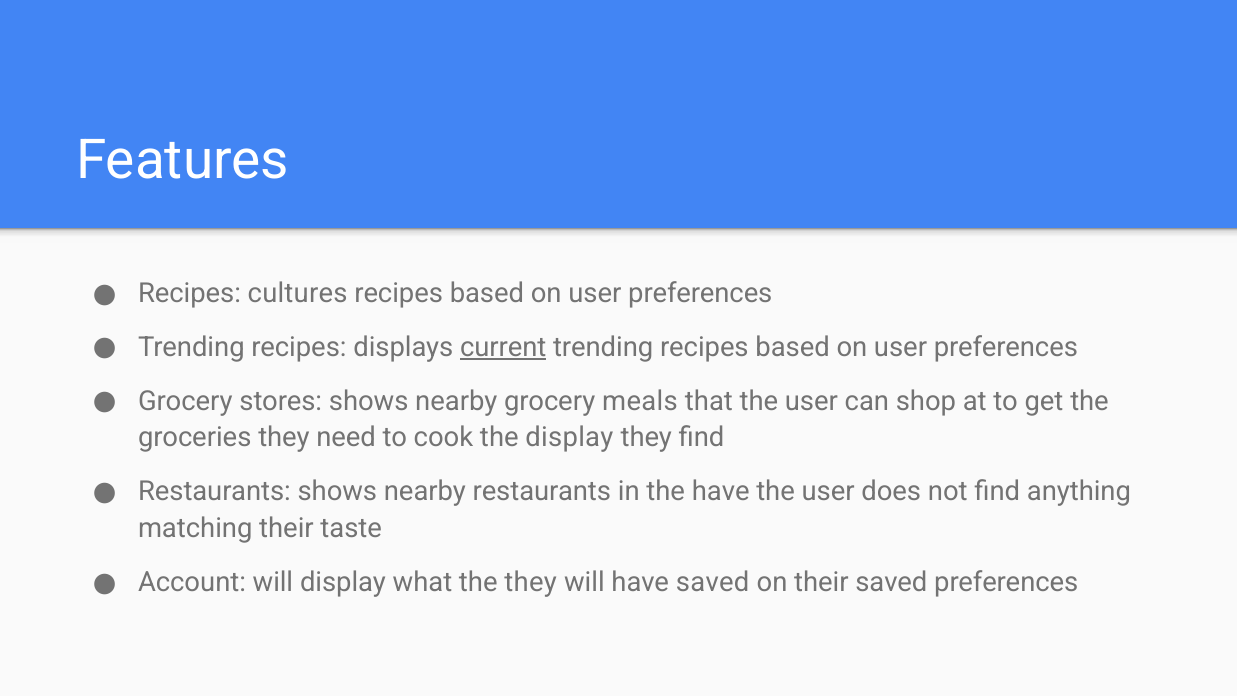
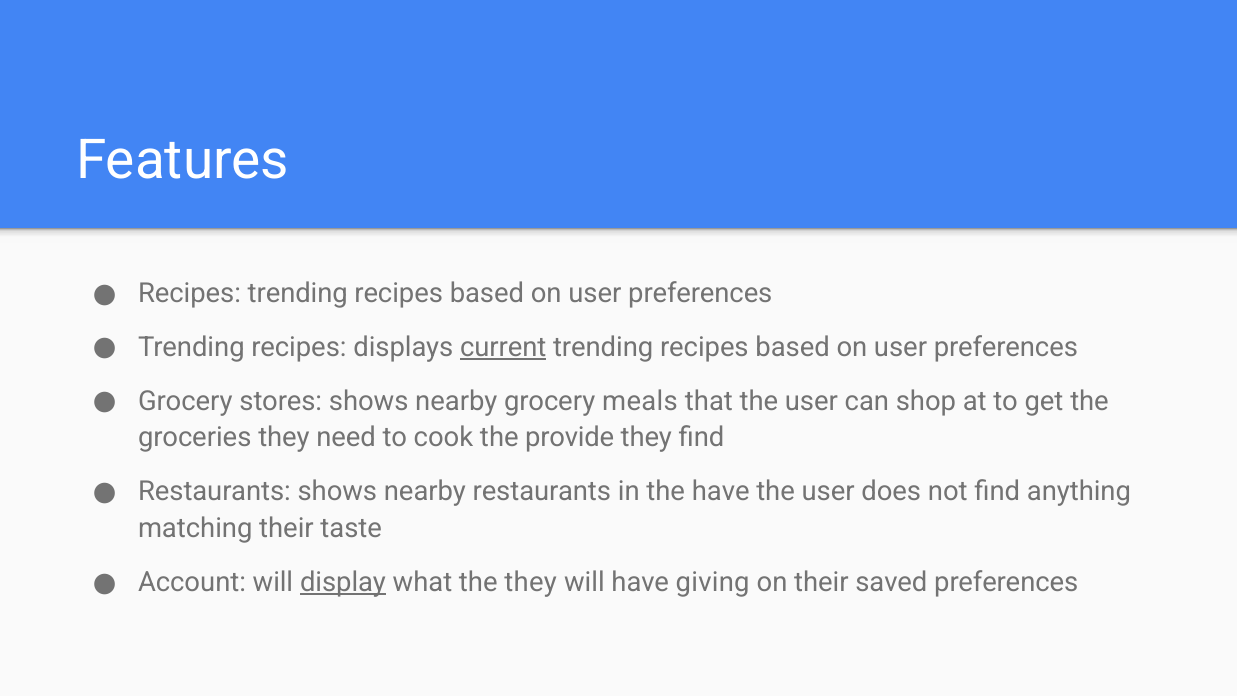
Recipes cultures: cultures -> trending
the display: display -> provide
display at (343, 582) underline: none -> present
have saved: saved -> giving
